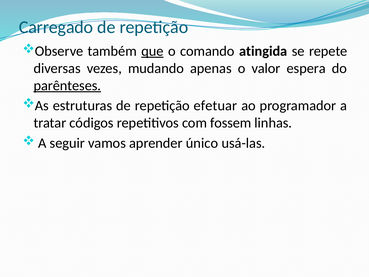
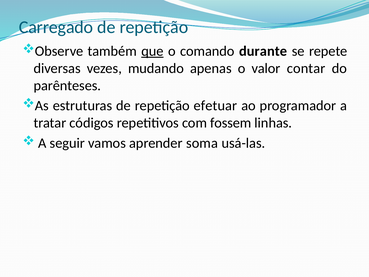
atingida: atingida -> durante
espera: espera -> contar
parênteses underline: present -> none
único: único -> soma
